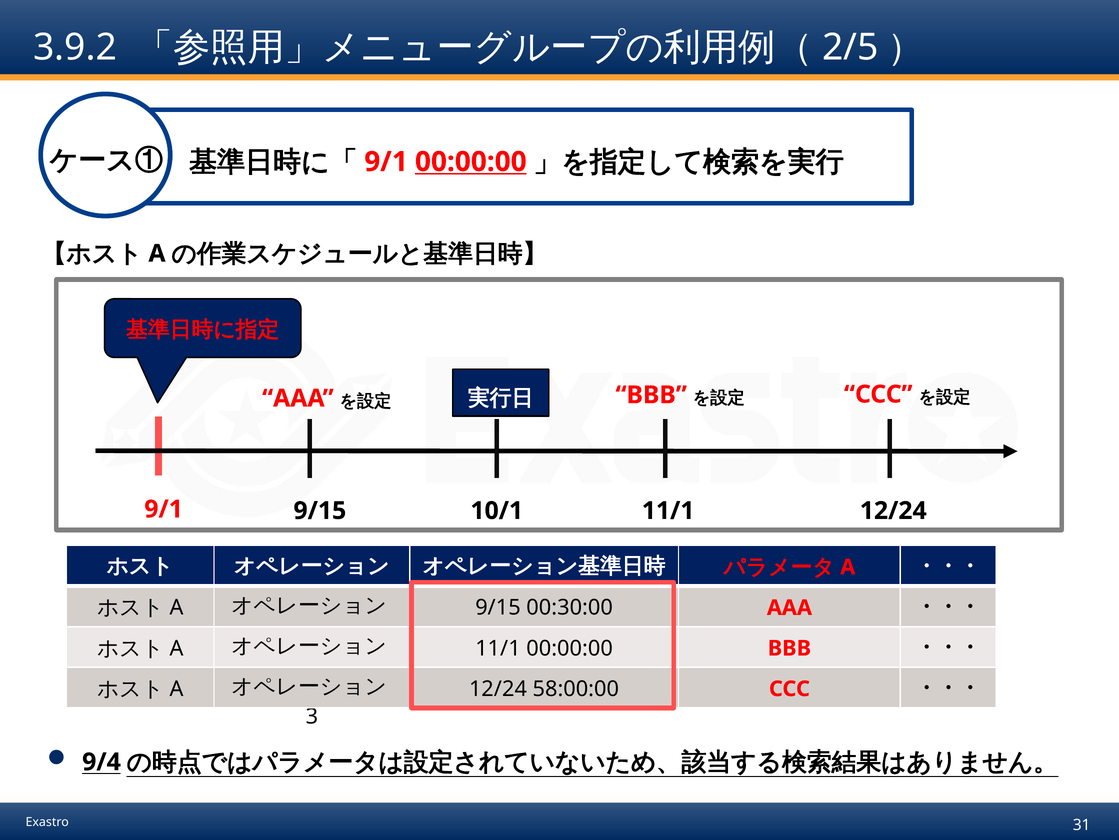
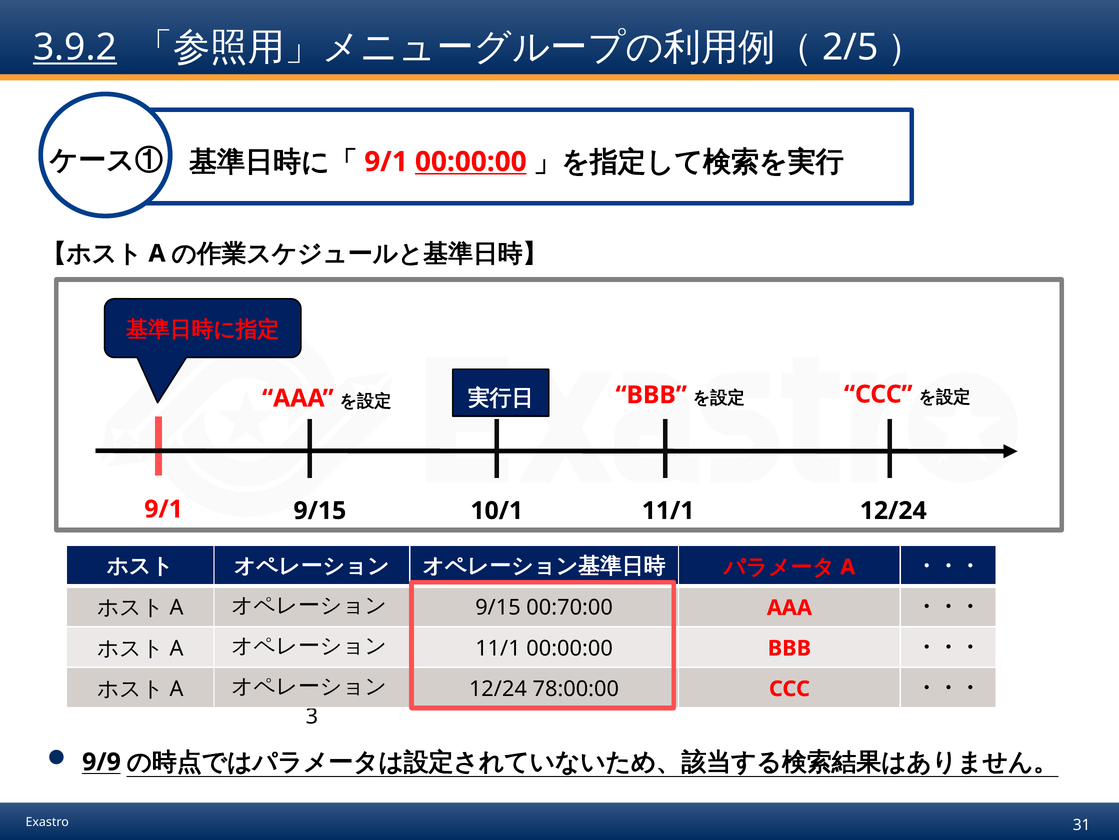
3.9.2 underline: none -> present
00:30:00: 00:30:00 -> 00:70:00
58:00:00: 58:00:00 -> 78:00:00
9/4: 9/4 -> 9/9
